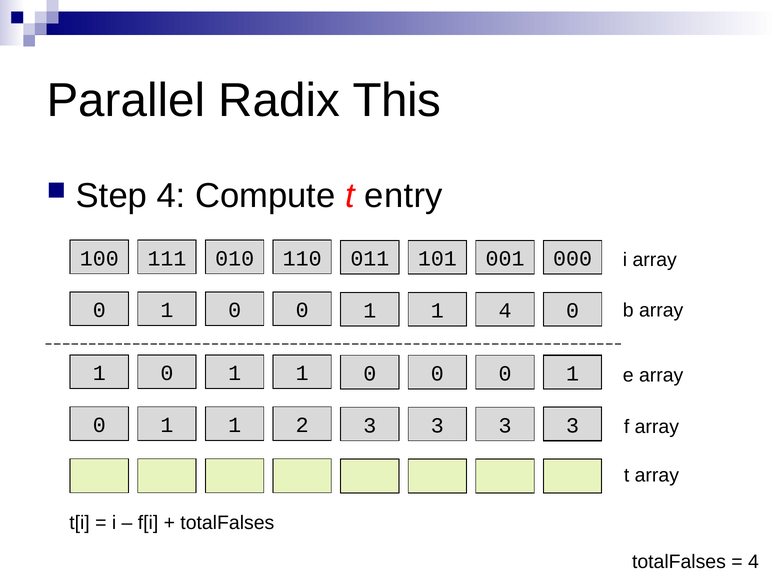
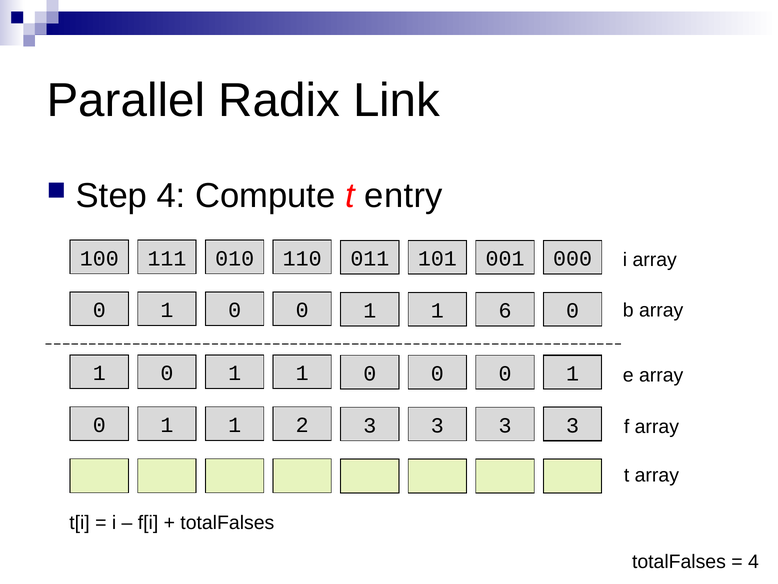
This: This -> Link
1 4: 4 -> 6
